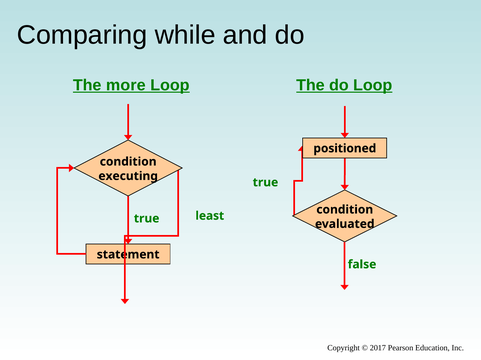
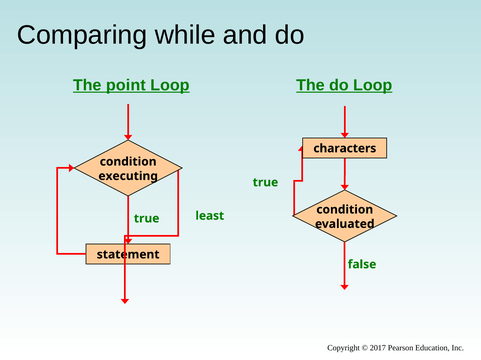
more: more -> point
positioned: positioned -> characters
